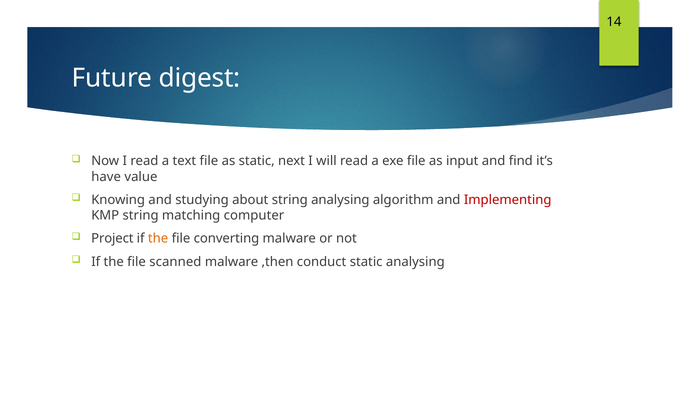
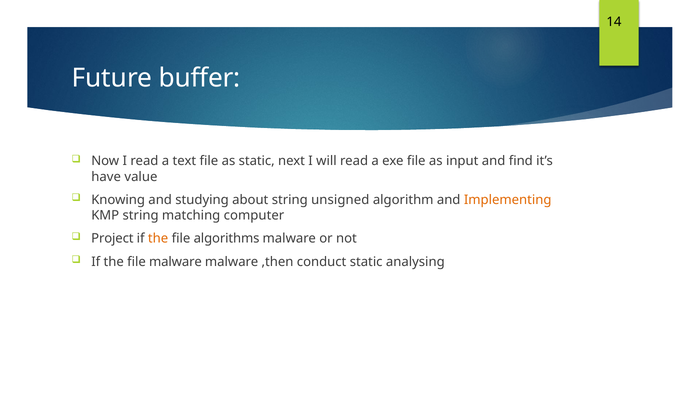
digest: digest -> buffer
string analysing: analysing -> unsigned
Implementing colour: red -> orange
converting: converting -> algorithms
file scanned: scanned -> malware
